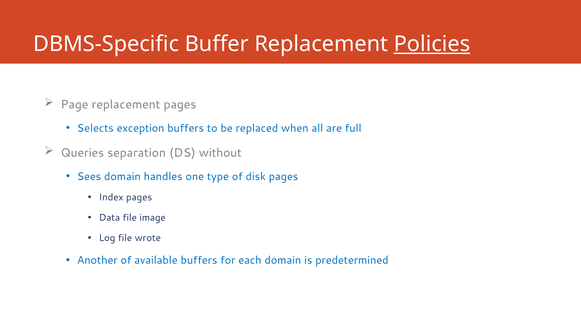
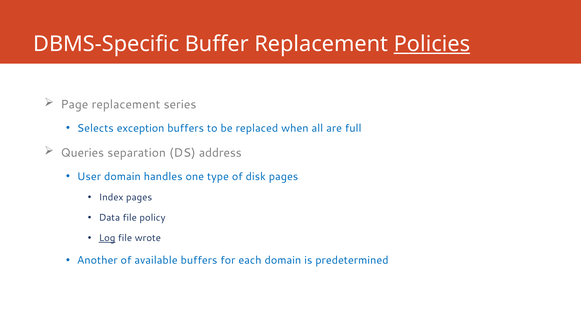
replacement pages: pages -> series
without: without -> address
Sees: Sees -> User
image: image -> policy
Log underline: none -> present
